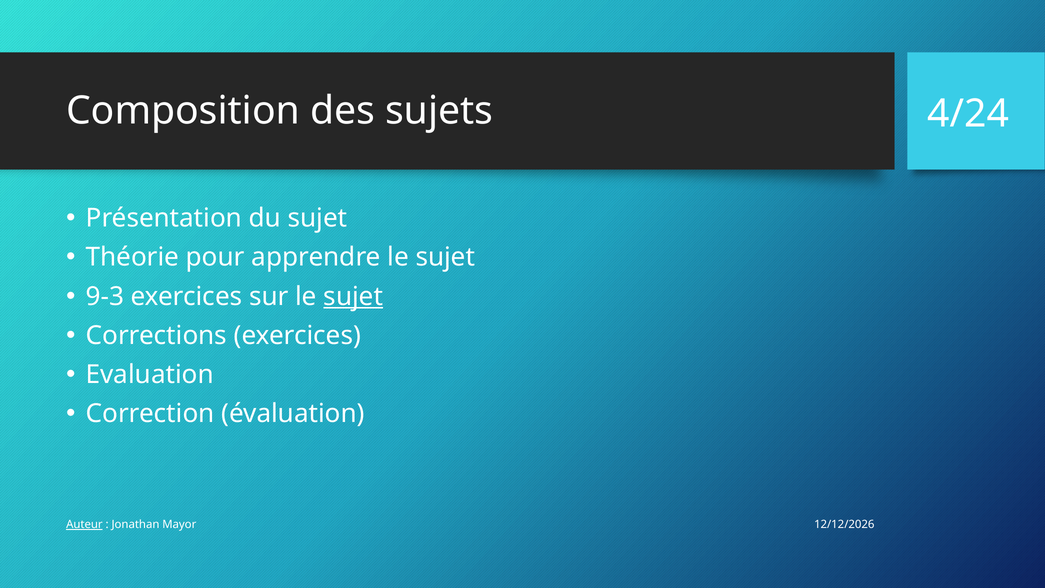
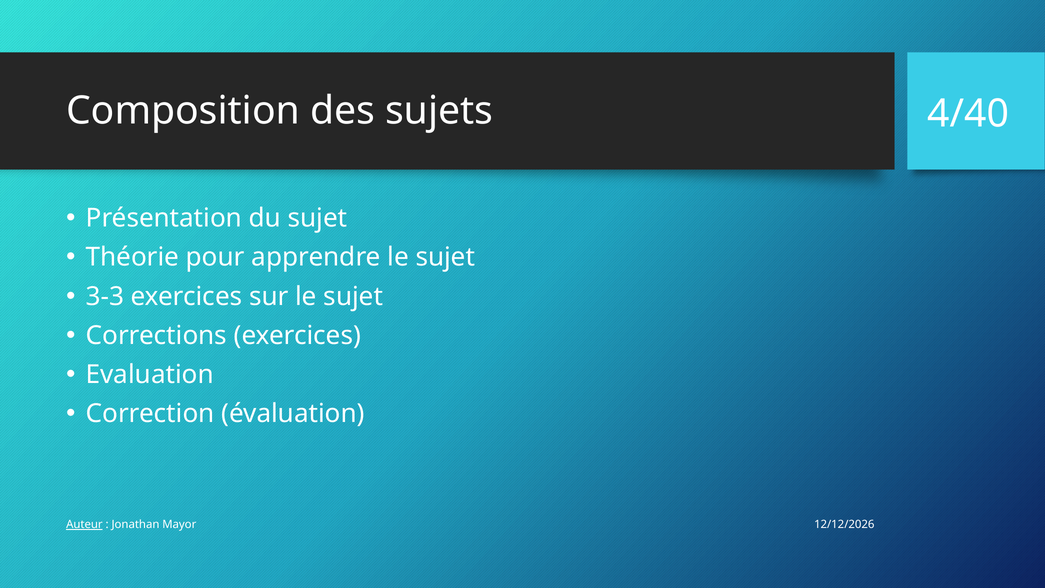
4/24: 4/24 -> 4/40
9-3: 9-3 -> 3-3
sujet at (353, 296) underline: present -> none
